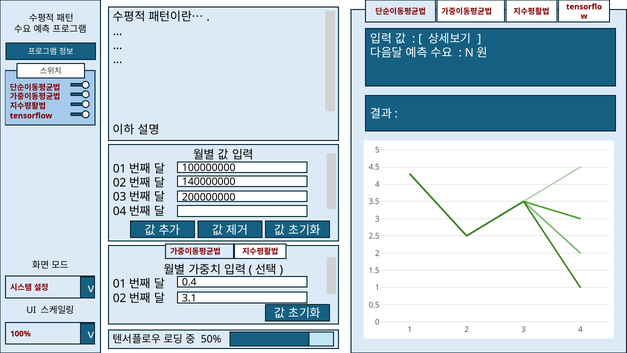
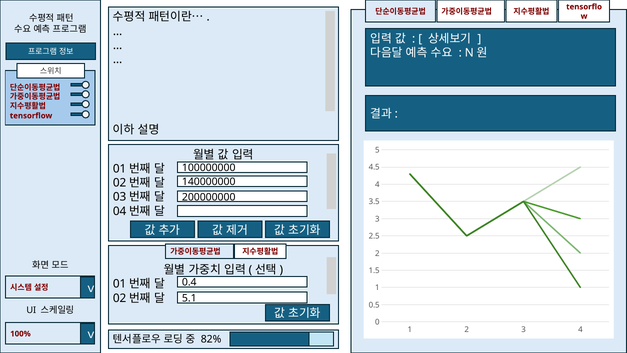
3.1: 3.1 -> 5.1
50%: 50% -> 82%
